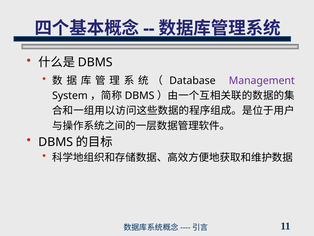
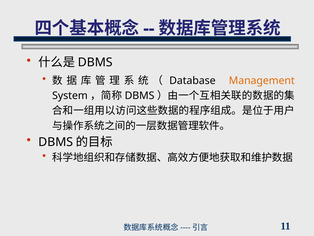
Management colour: purple -> orange
